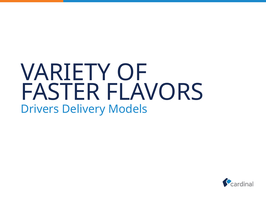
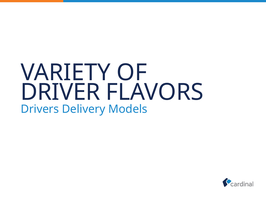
FASTER: FASTER -> DRIVER
